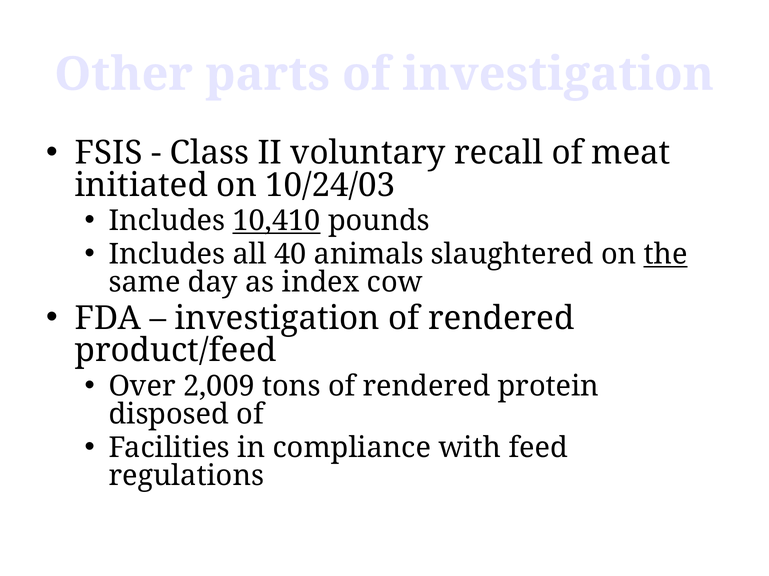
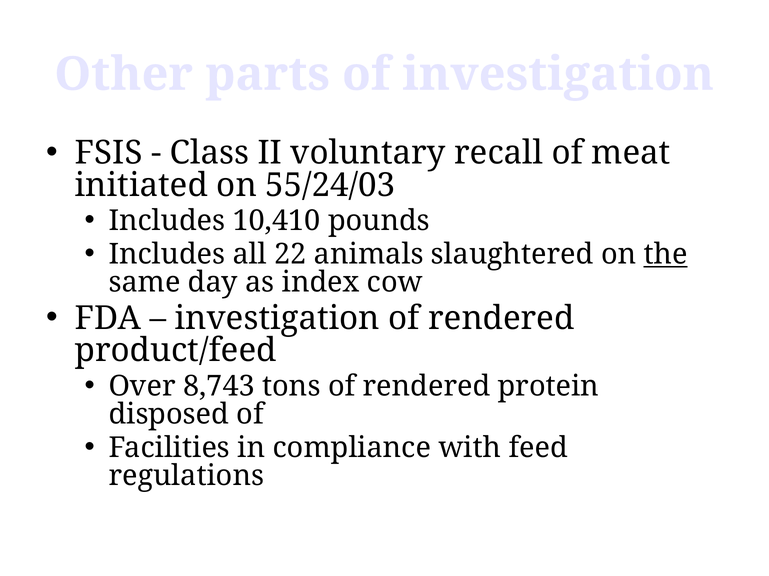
10/24/03: 10/24/03 -> 55/24/03
10,410 underline: present -> none
40: 40 -> 22
2,009: 2,009 -> 8,743
